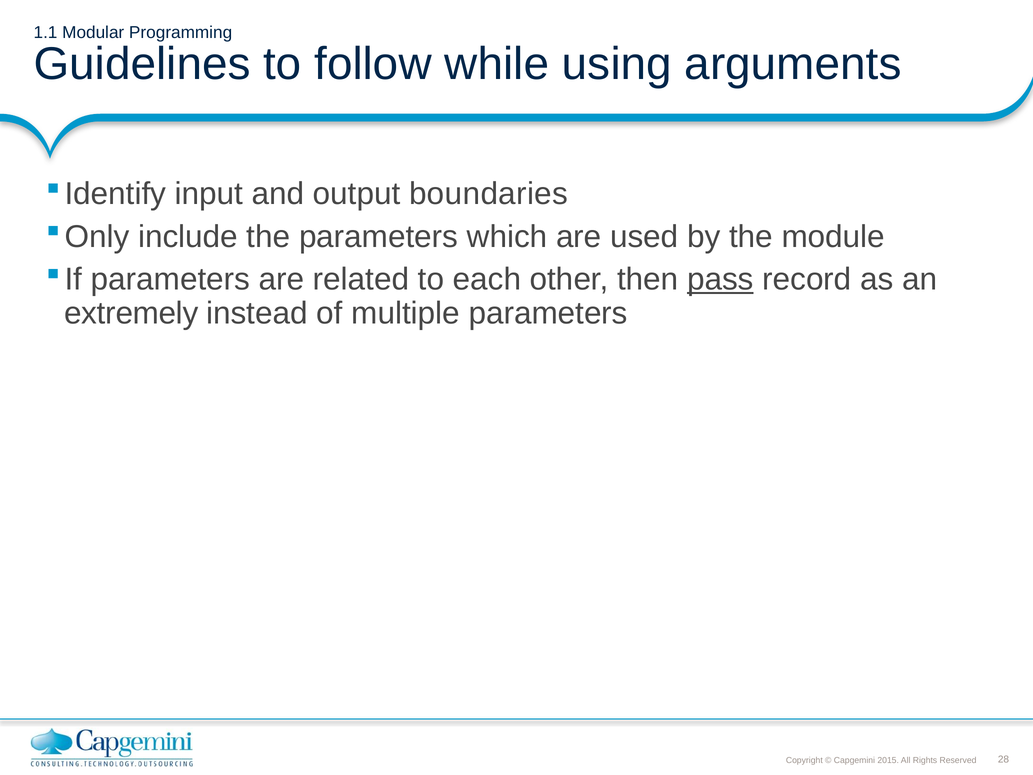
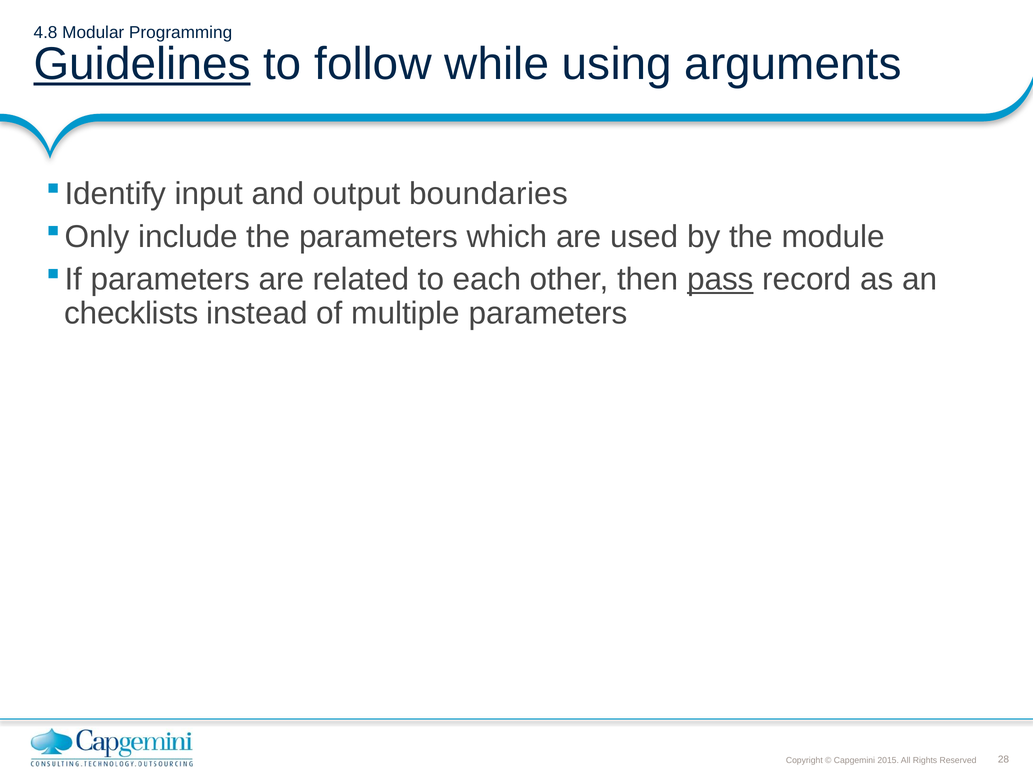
1.1: 1.1 -> 4.8
Guidelines underline: none -> present
extremely: extremely -> checklists
